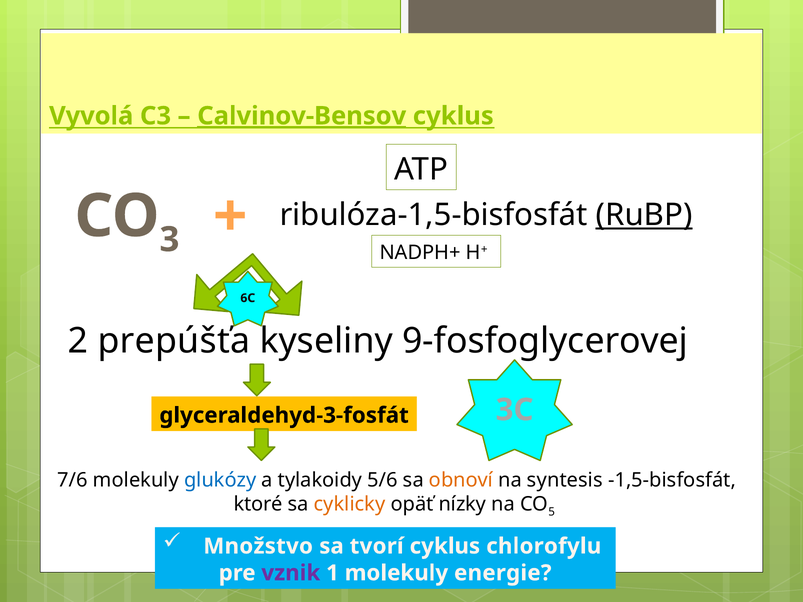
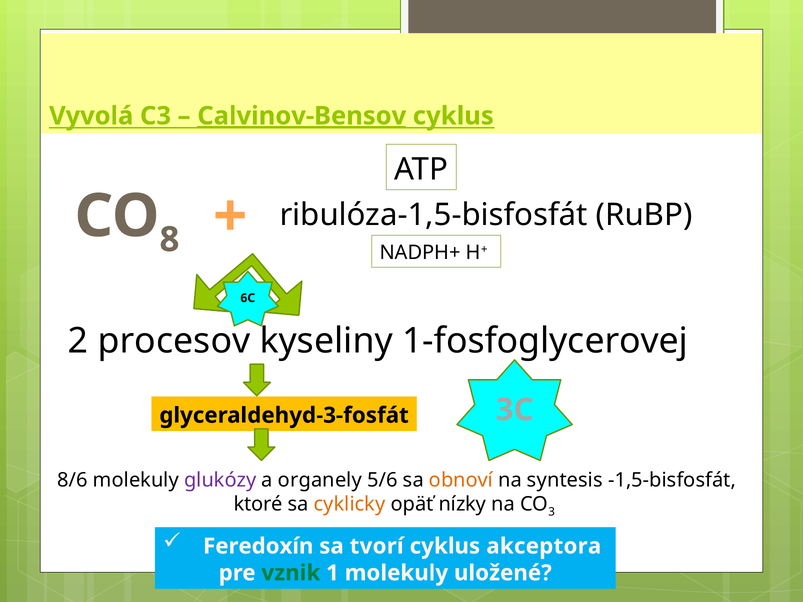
3: 3 -> 8
RuBP underline: present -> none
prepúšťa: prepúšťa -> procesov
9-fosfoglycerovej: 9-fosfoglycerovej -> 1-fosfoglycerovej
7/6: 7/6 -> 8/6
glukózy colour: blue -> purple
tylakoidy: tylakoidy -> organely
5: 5 -> 3
Množstvo: Množstvo -> Feredoxín
chlorofylu: chlorofylu -> akceptora
vznik colour: purple -> green
energie: energie -> uložené
